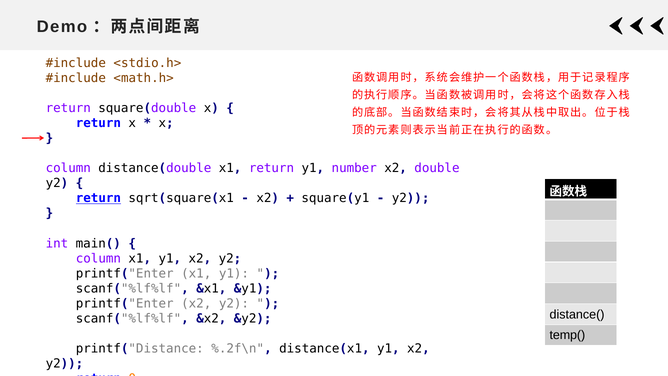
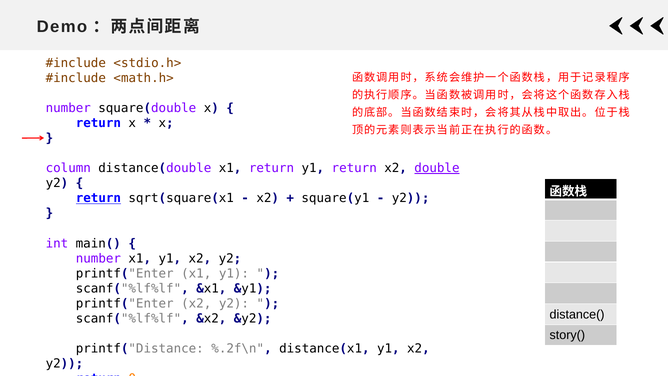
return at (68, 108): return -> number
y1 number: number -> return
double underline: none -> present
column at (98, 258): column -> number
temp(: temp( -> story(
